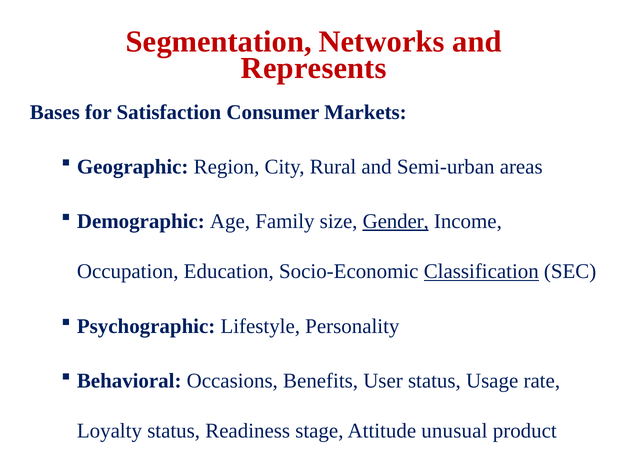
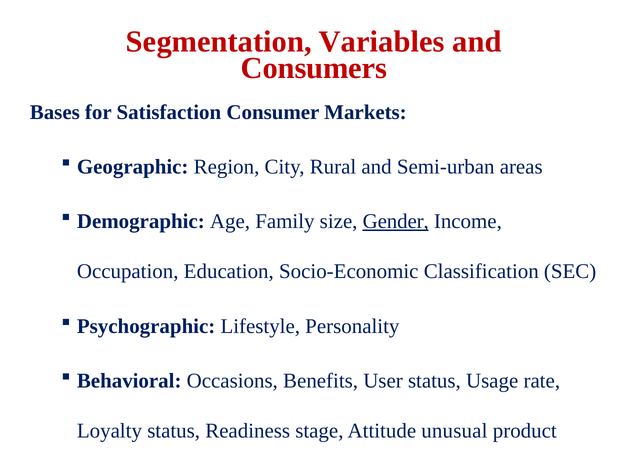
Networks: Networks -> Variables
Represents: Represents -> Consumers
Classification underline: present -> none
